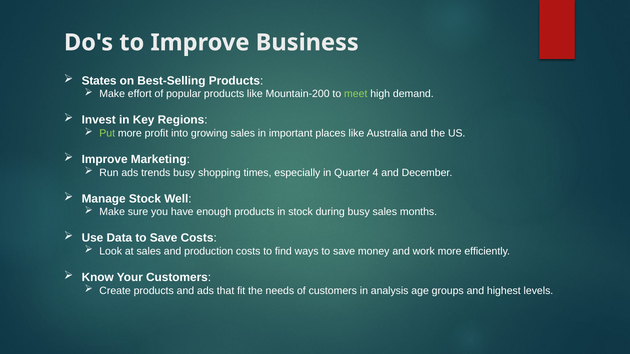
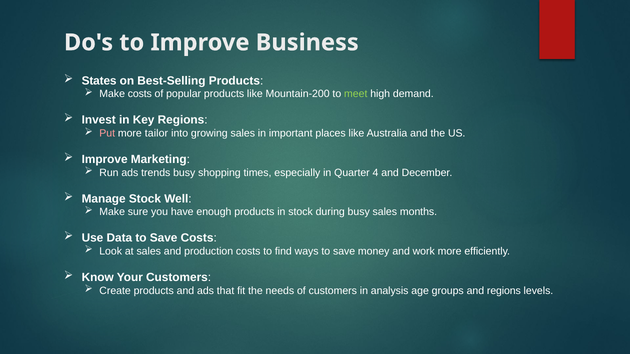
Make effort: effort -> costs
Put colour: light green -> pink
profit: profit -> tailor
and highest: highest -> regions
